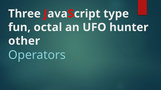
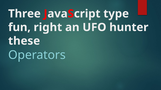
octal: octal -> right
other: other -> these
